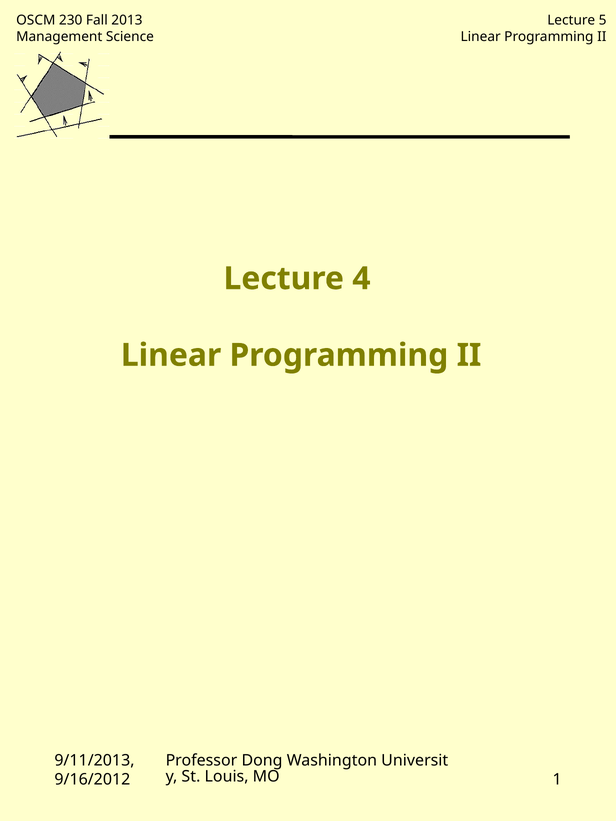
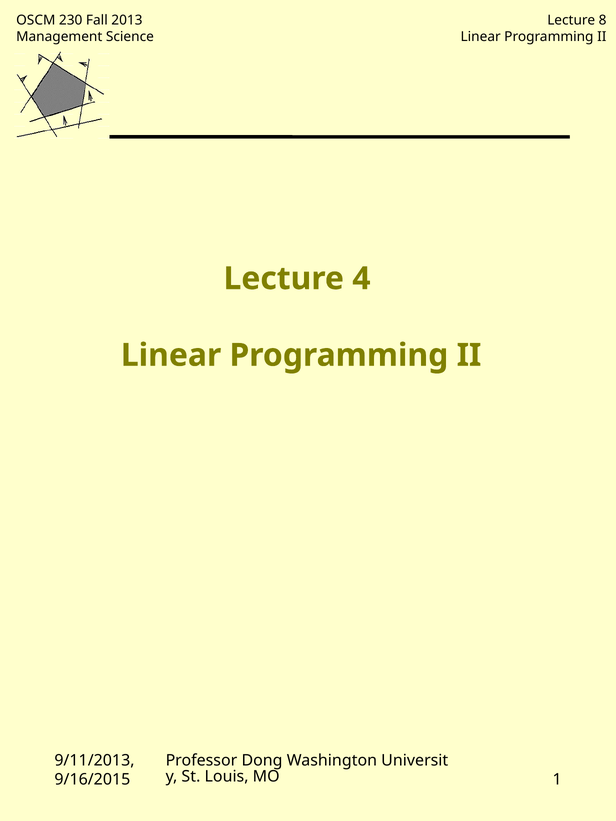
5: 5 -> 8
9/16/2012: 9/16/2012 -> 9/16/2015
